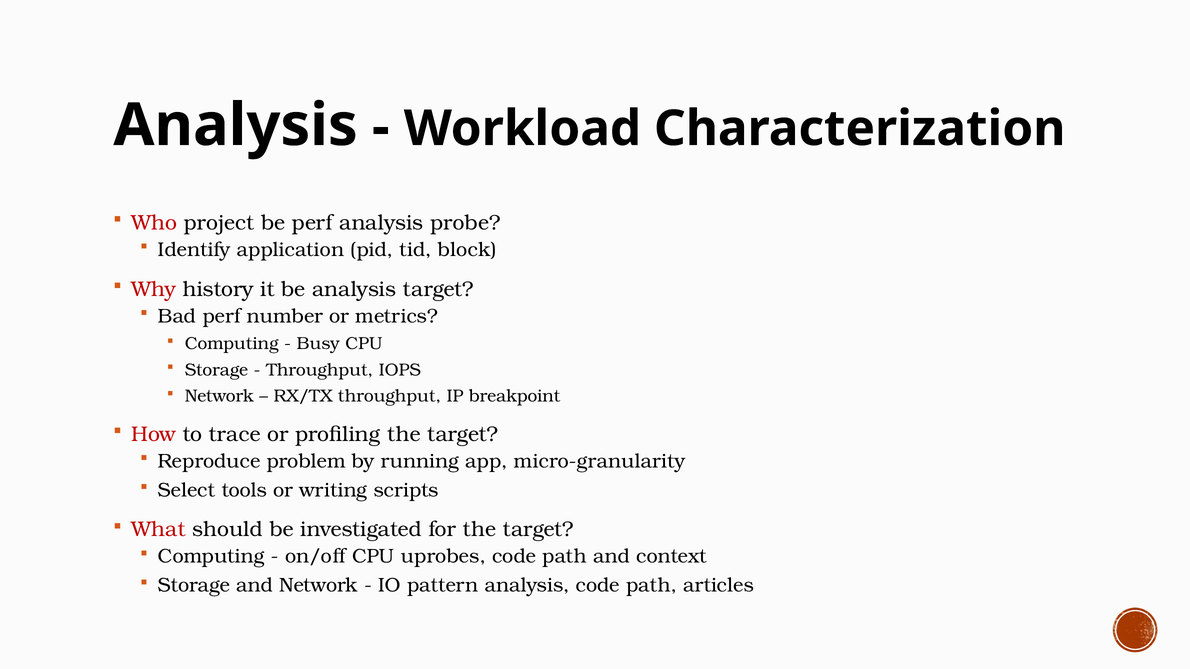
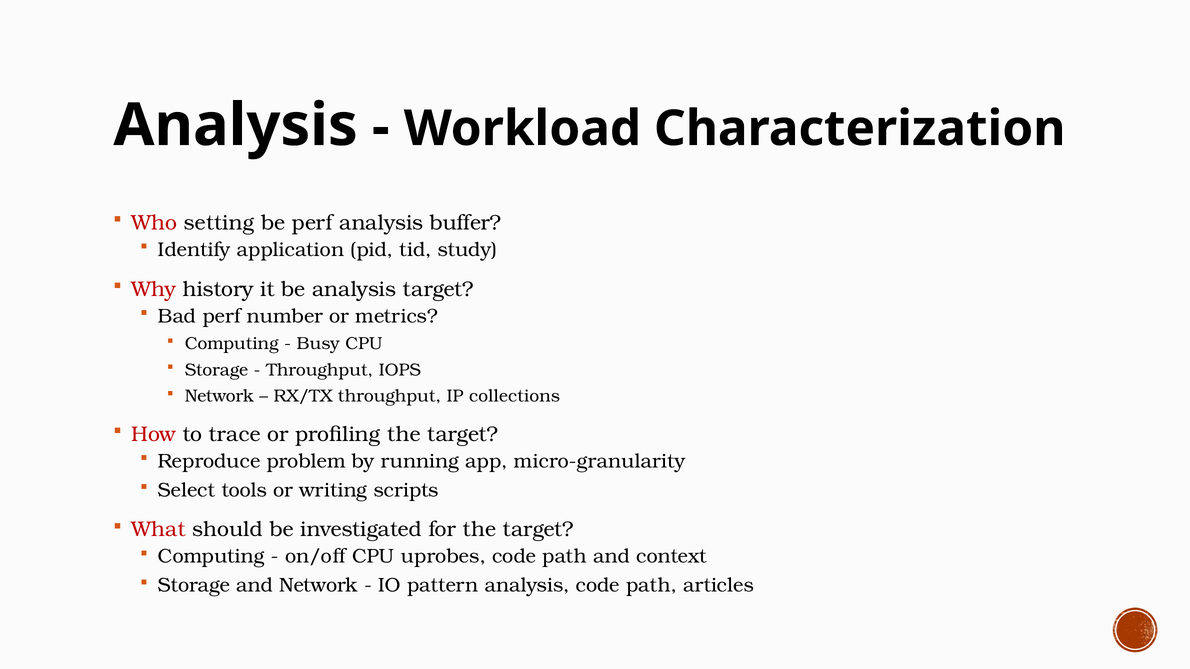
project: project -> setting
probe: probe -> buffer
block: block -> study
breakpoint: breakpoint -> collections
